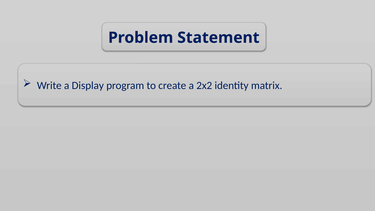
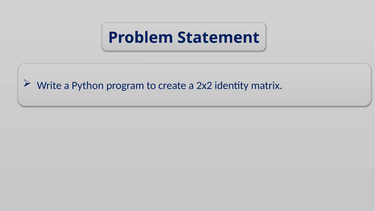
Display: Display -> Python
